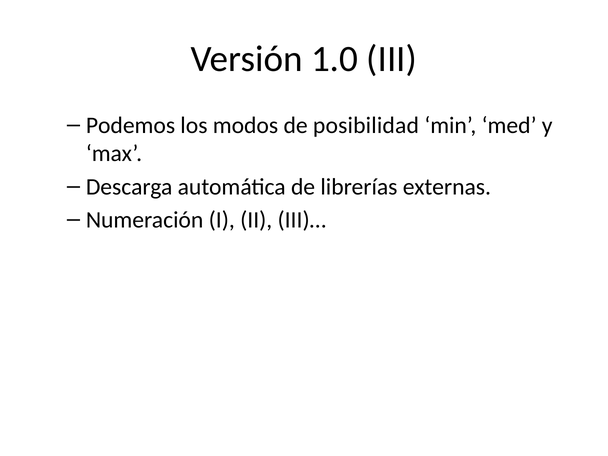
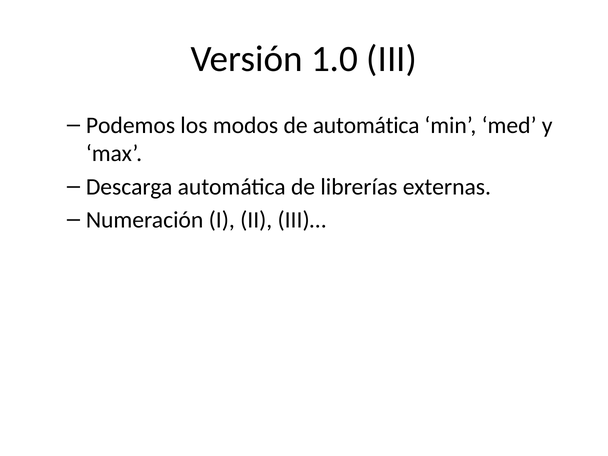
de posibilidad: posibilidad -> automática
